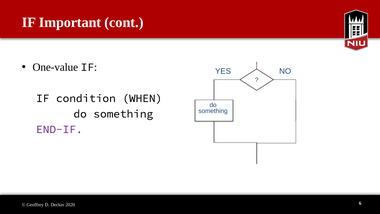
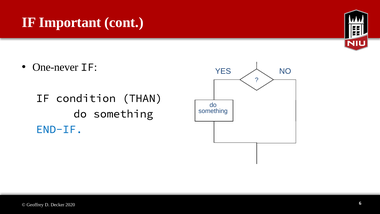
One-value: One-value -> One-never
WHEN: WHEN -> THAN
END-IF colour: purple -> blue
